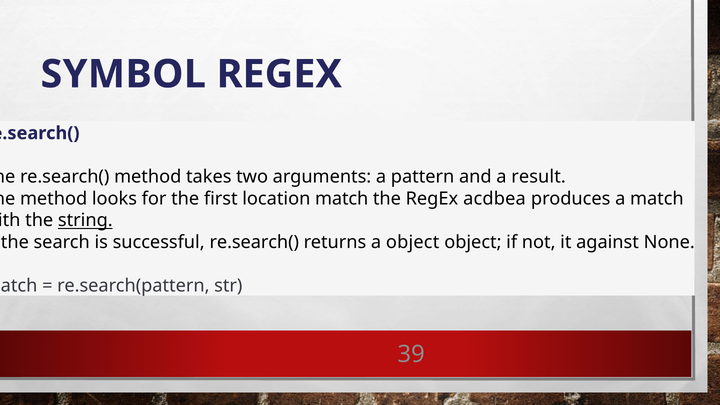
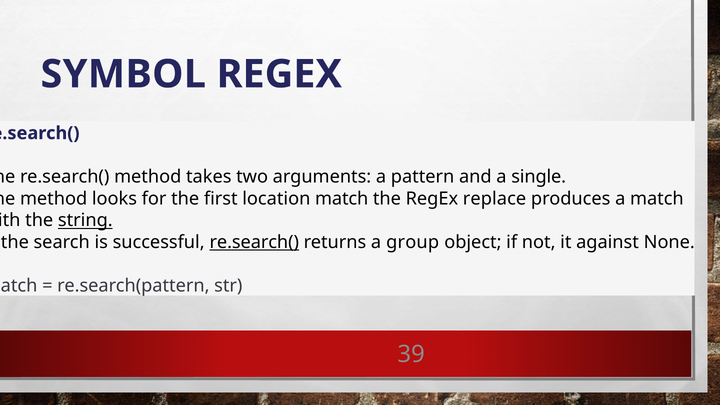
result: result -> single
acdbea: acdbea -> replace
re.search( at (254, 242) underline: none -> present
a object: object -> group
